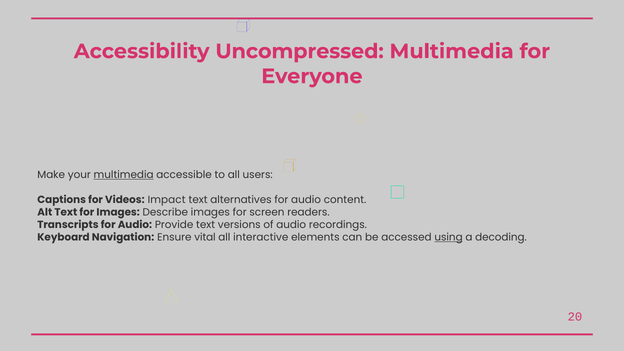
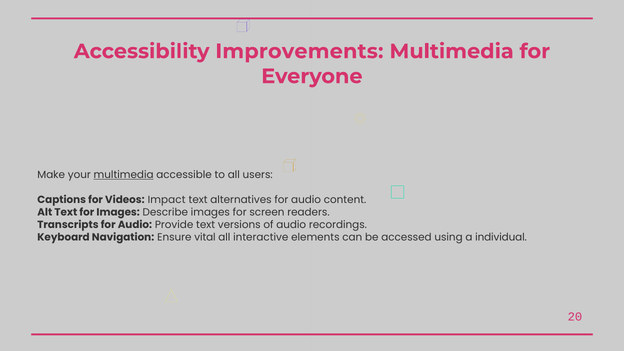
Uncompressed: Uncompressed -> Improvements
using underline: present -> none
decoding: decoding -> individual
